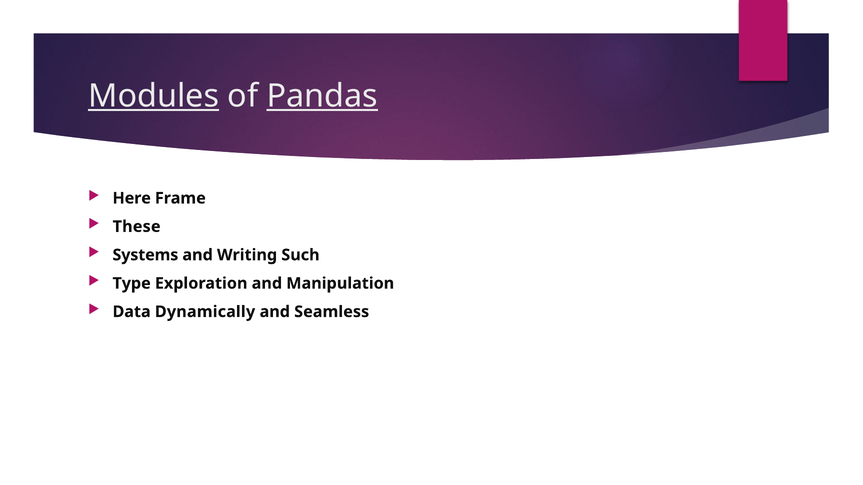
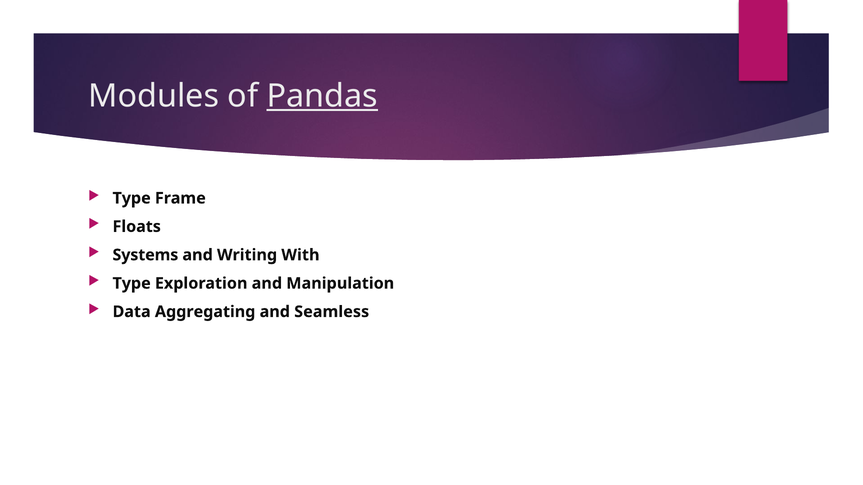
Modules underline: present -> none
Here at (132, 198): Here -> Type
These: These -> Floats
Such: Such -> With
Dynamically: Dynamically -> Aggregating
